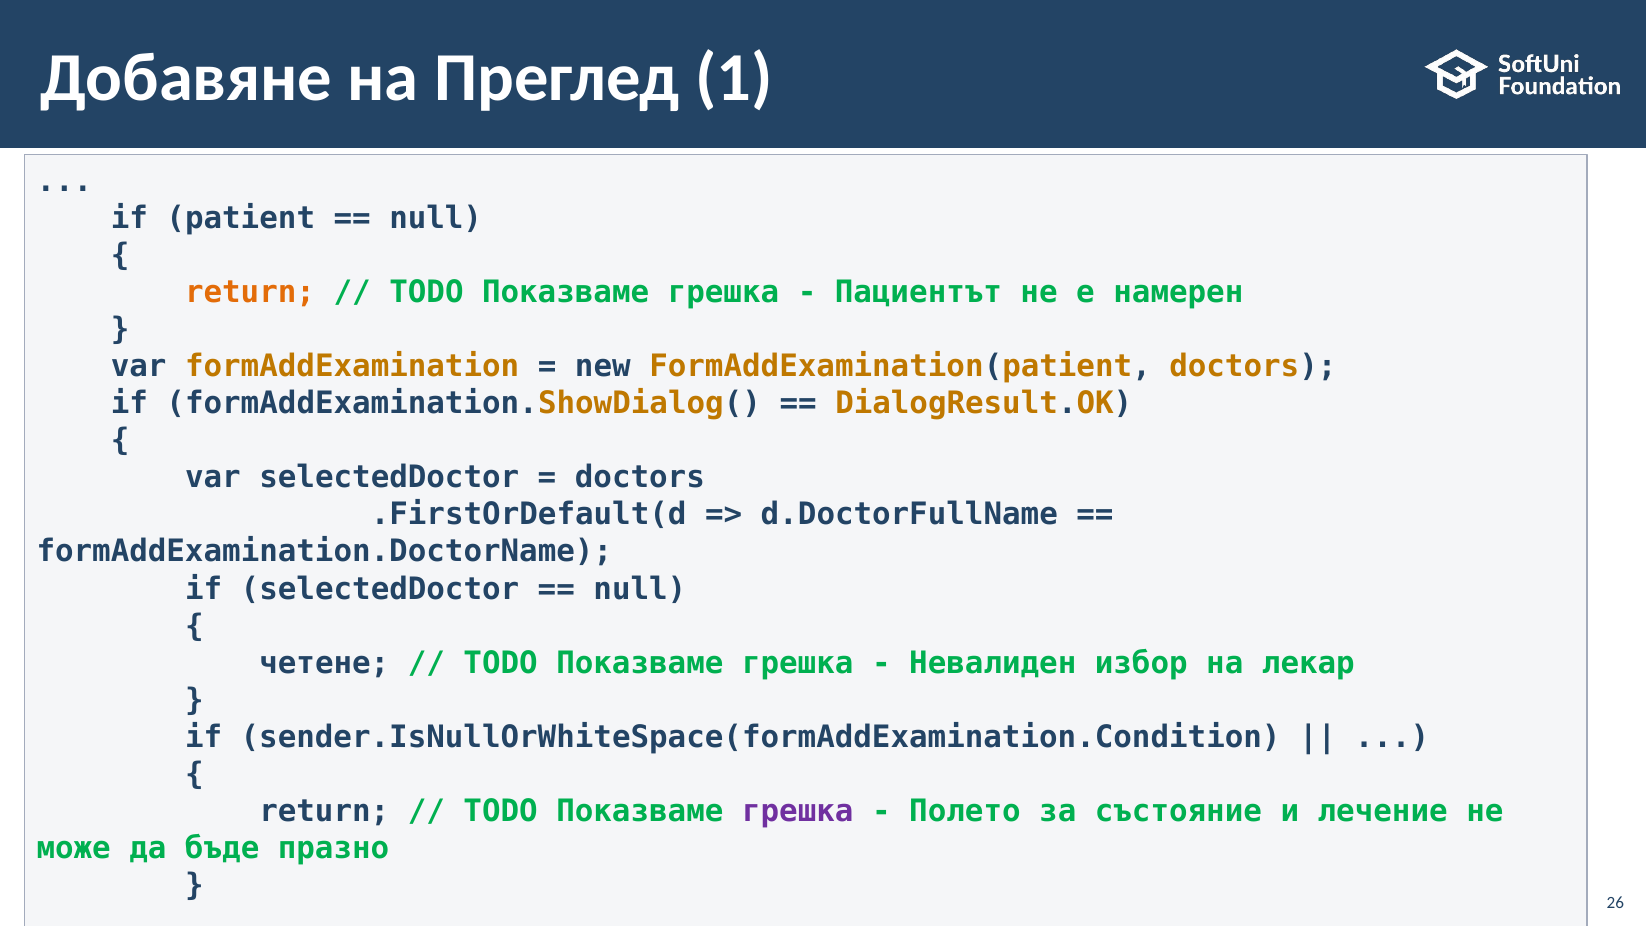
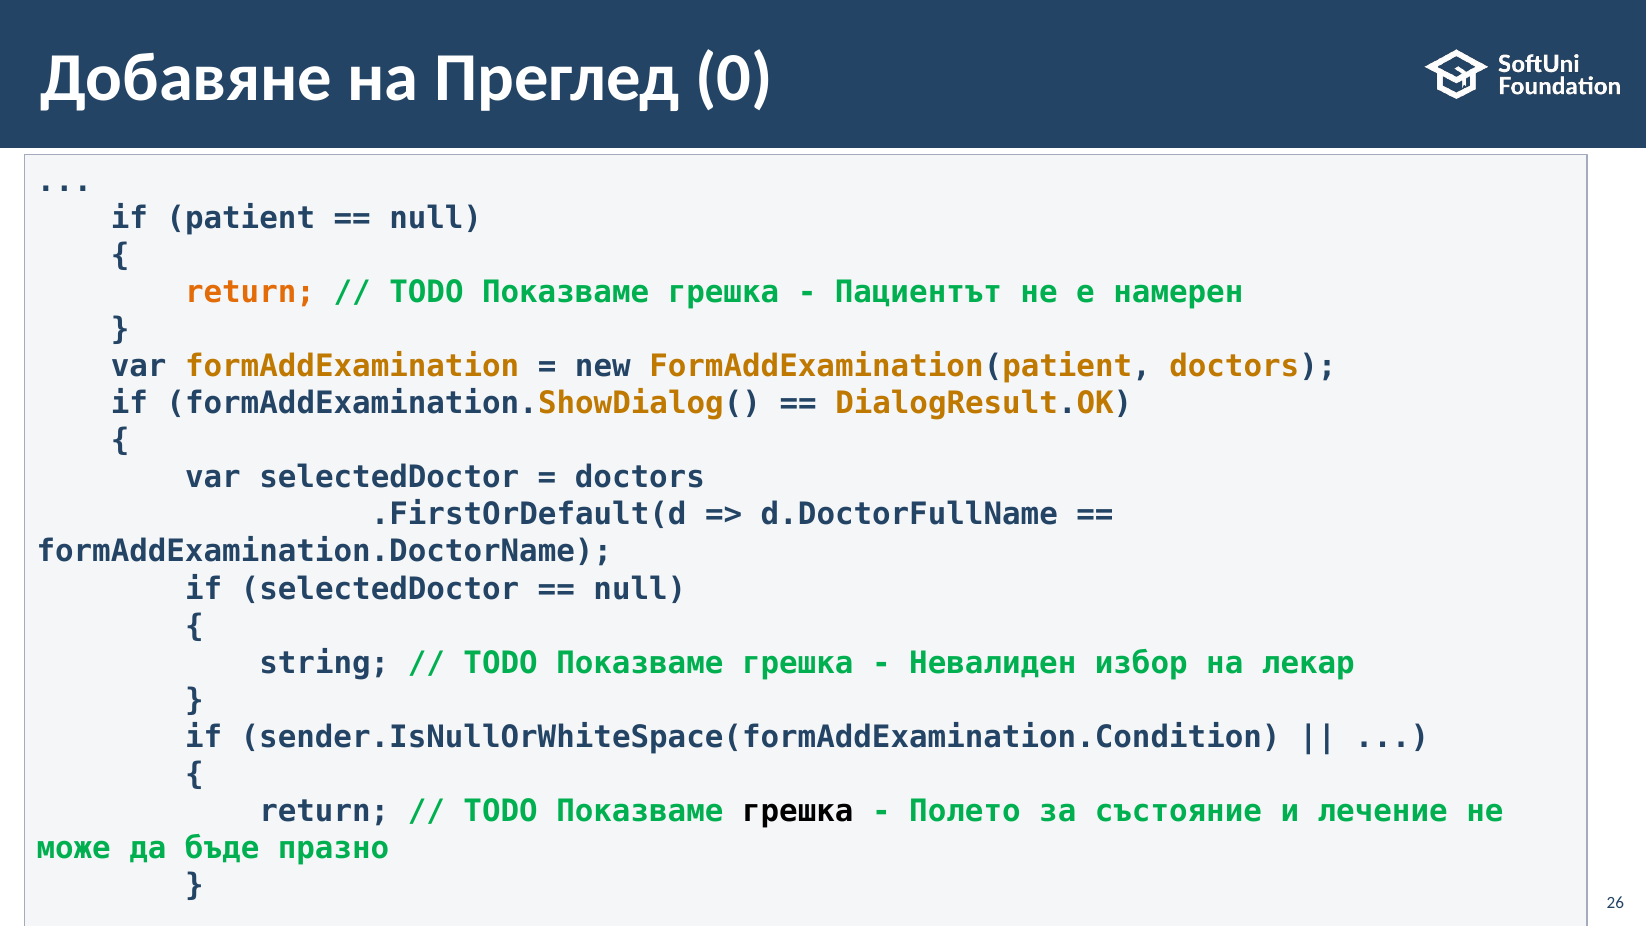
1: 1 -> 0
четене: четене -> string
грешка at (798, 811) colour: purple -> black
